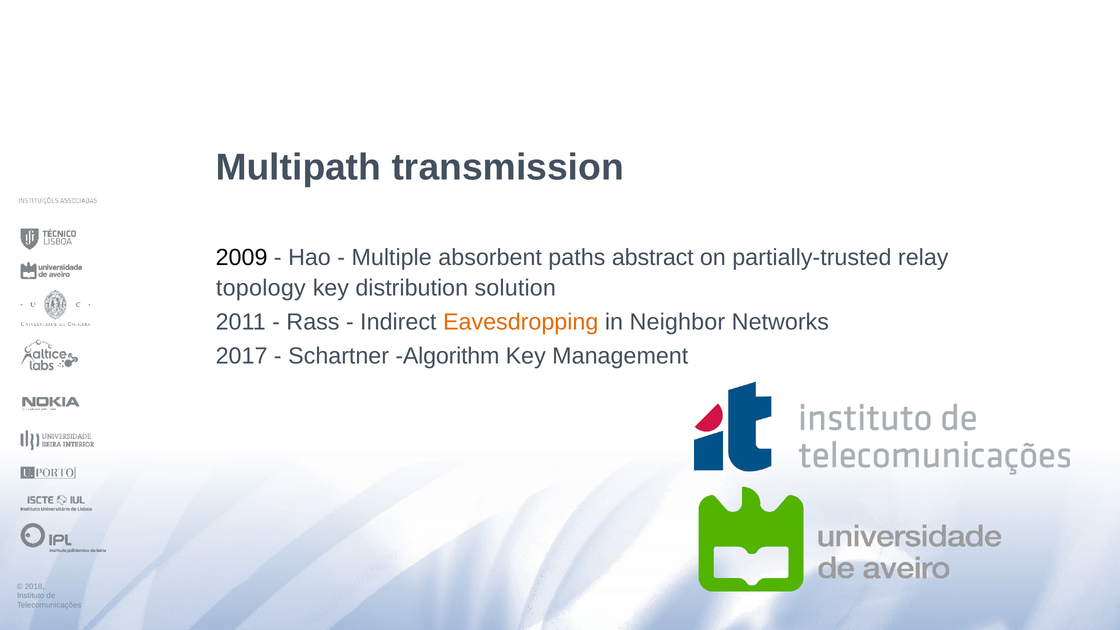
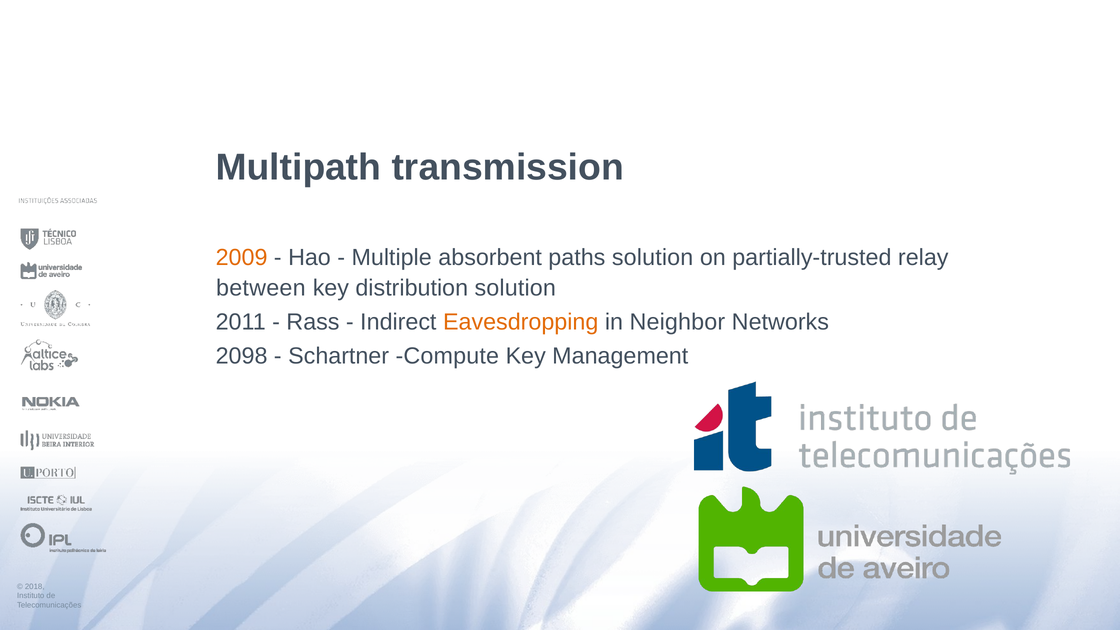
2009 colour: black -> orange
paths abstract: abstract -> solution
topology: topology -> between
2017: 2017 -> 2098
Algorithm: Algorithm -> Compute
